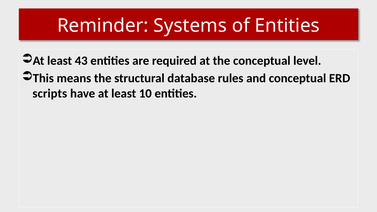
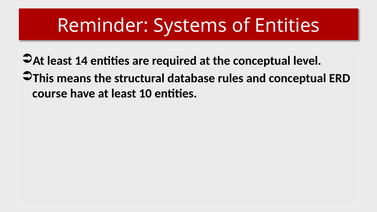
43: 43 -> 14
scripts: scripts -> course
